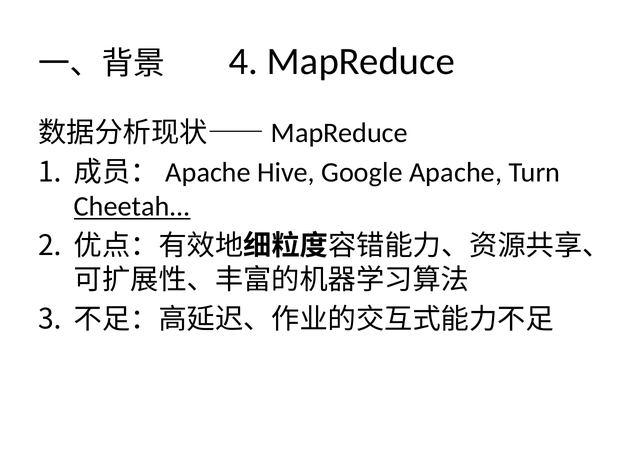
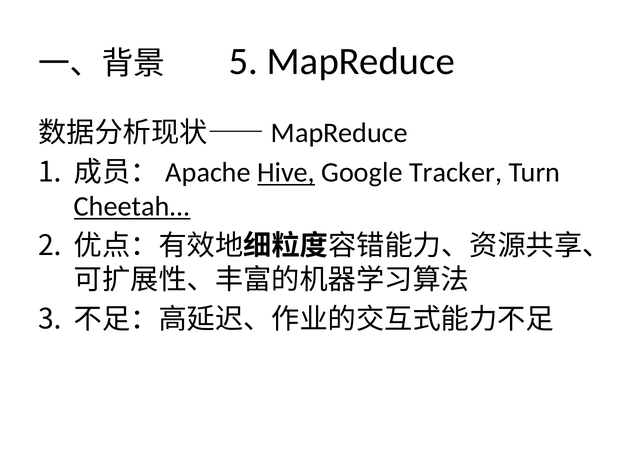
4: 4 -> 5
Hive underline: none -> present
Apache: Apache -> Tracker
